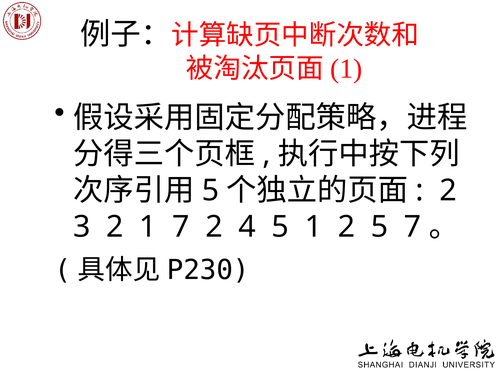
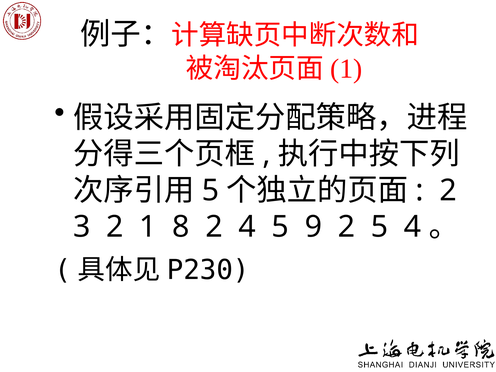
1 7: 7 -> 8
5 1: 1 -> 9
5 7: 7 -> 4
